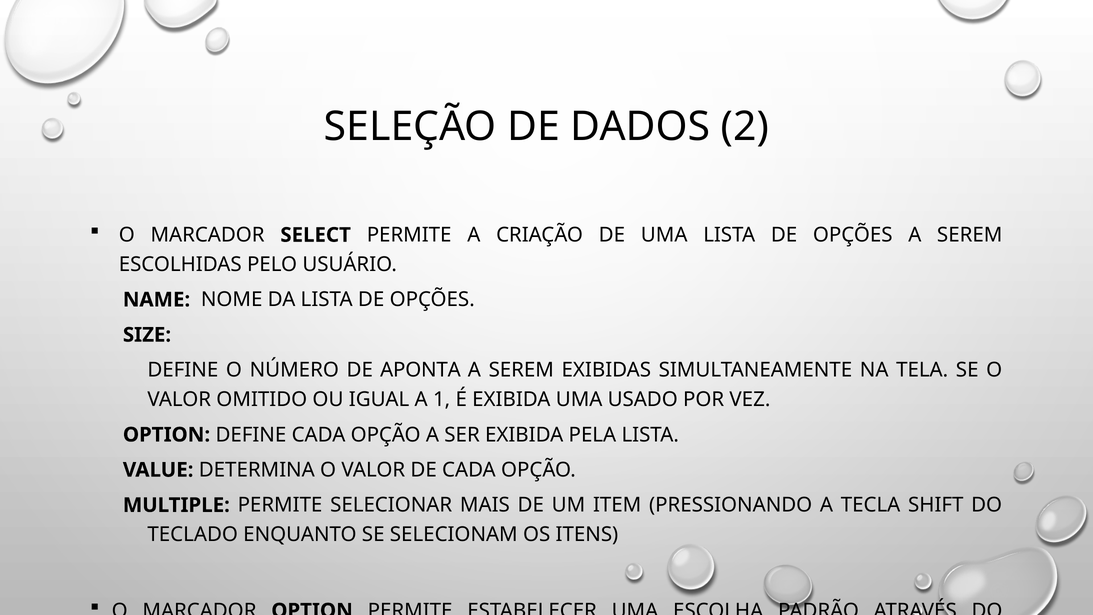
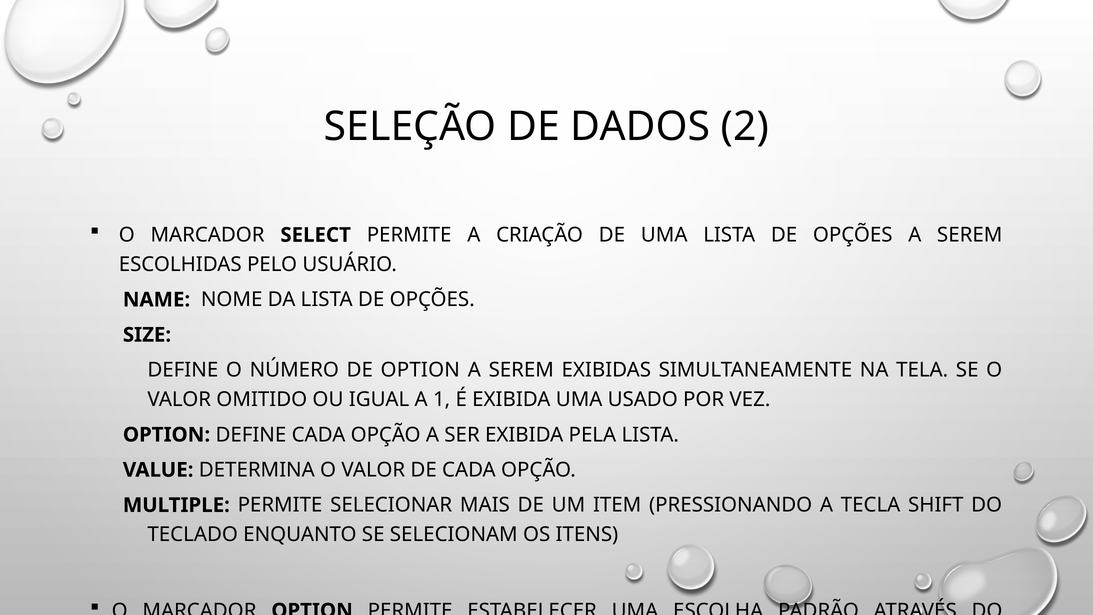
DE APONTA: APONTA -> OPTION
